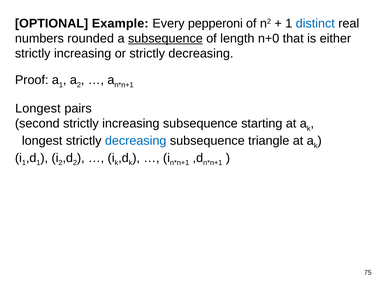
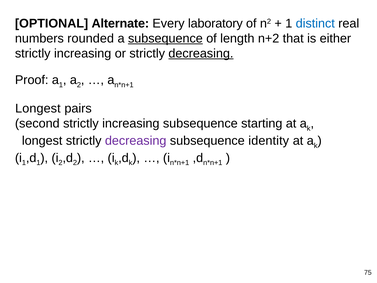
Example: Example -> Alternate
pepperoni: pepperoni -> laboratory
n+0: n+0 -> n+2
decreasing at (201, 54) underline: none -> present
decreasing at (136, 141) colour: blue -> purple
triangle: triangle -> identity
